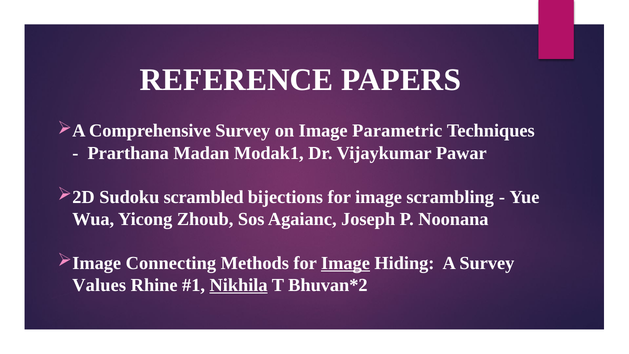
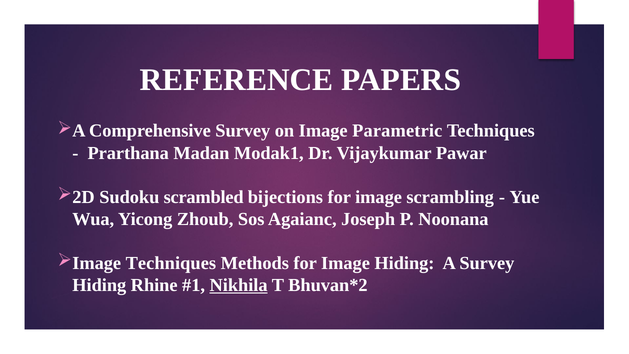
Connecting at (171, 263): Connecting -> Techniques
Image at (345, 263) underline: present -> none
Values at (99, 285): Values -> Hiding
